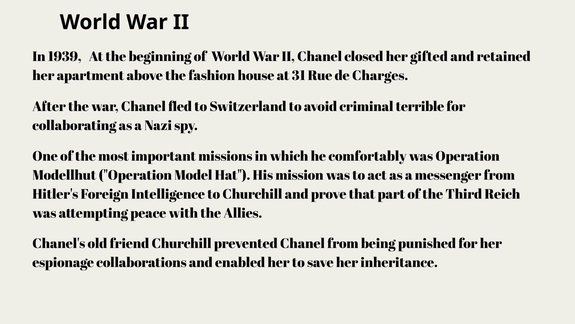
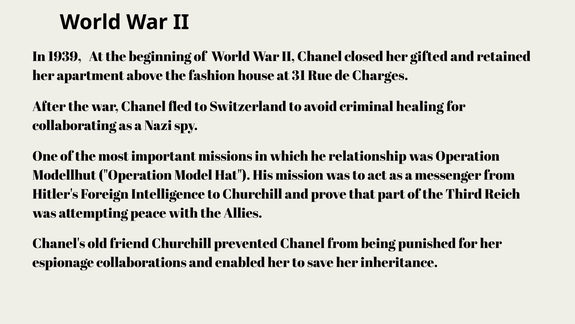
terrible: terrible -> healing
comfortably: comfortably -> relationship
